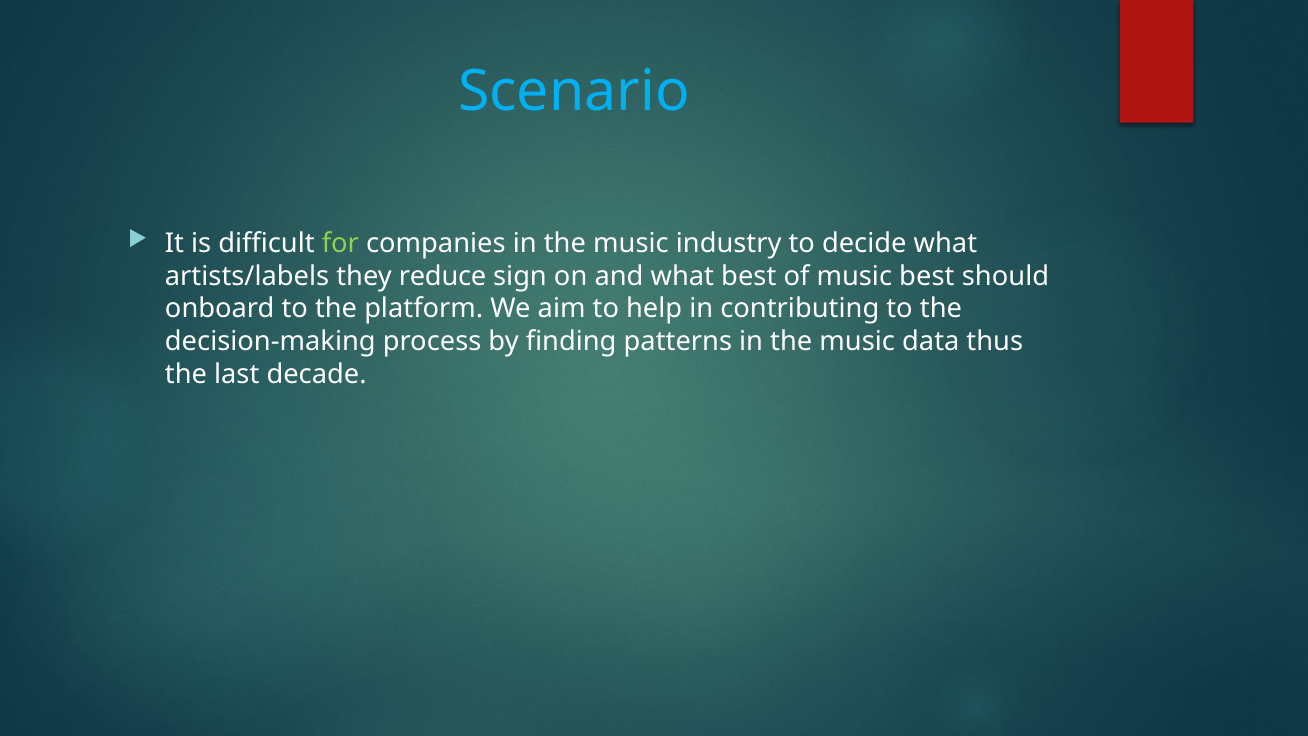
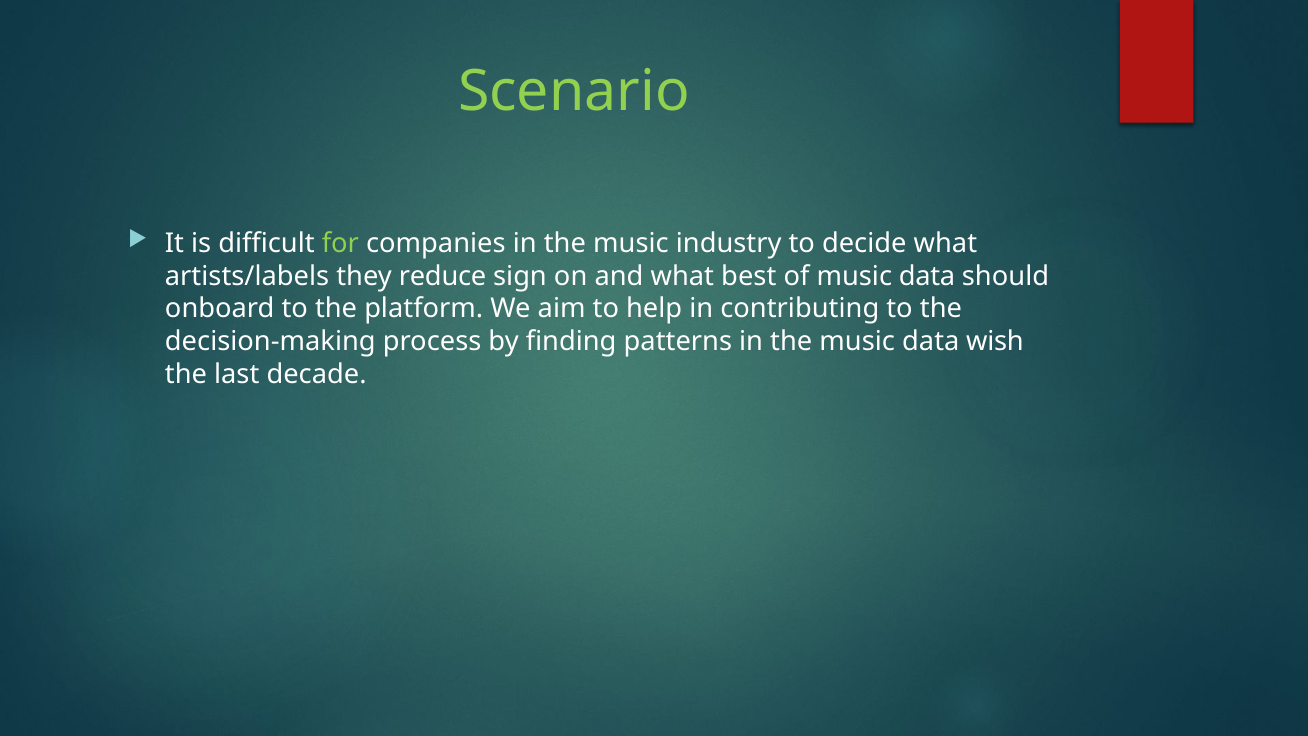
Scenario colour: light blue -> light green
of music best: best -> data
thus: thus -> wish
